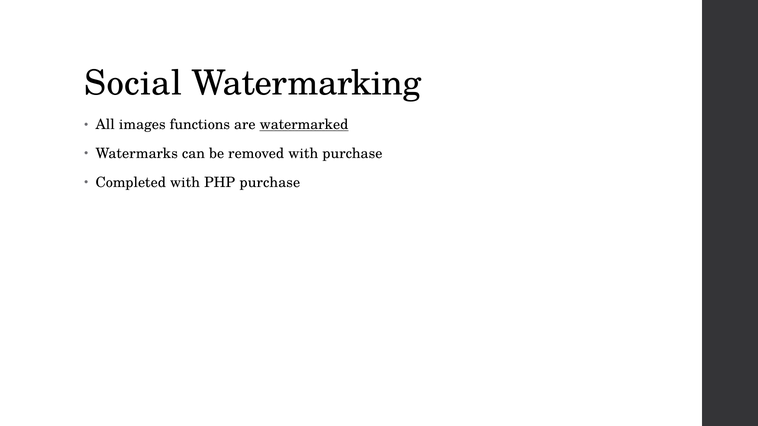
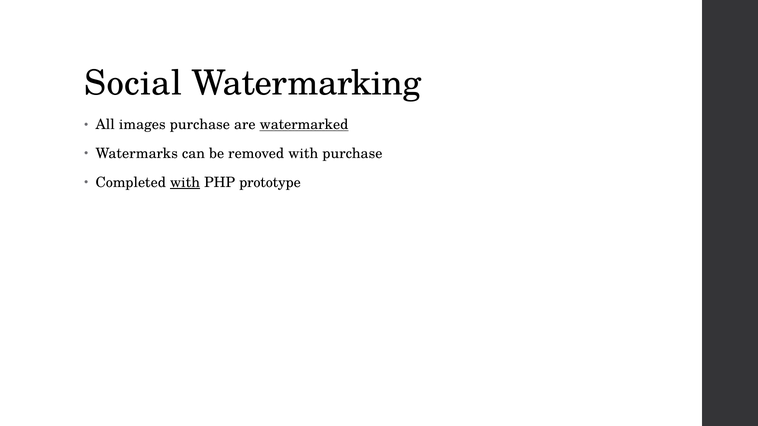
images functions: functions -> purchase
with at (185, 183) underline: none -> present
PHP purchase: purchase -> prototype
